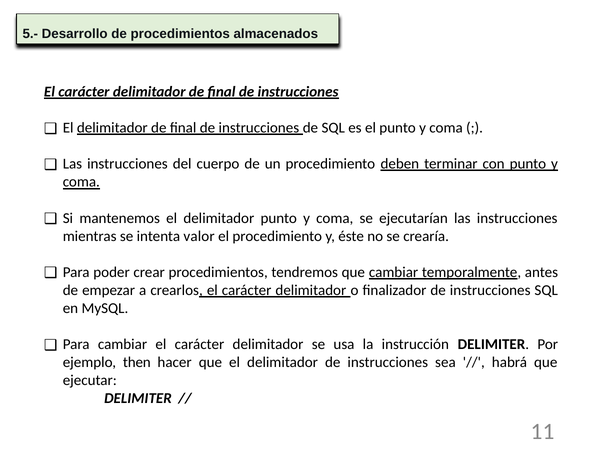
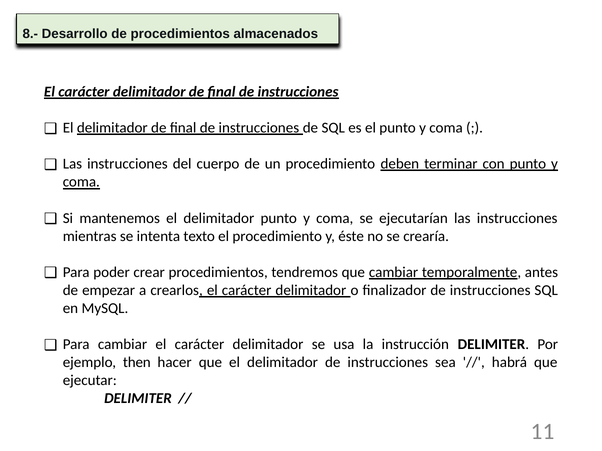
5.-: 5.- -> 8.-
valor: valor -> texto
